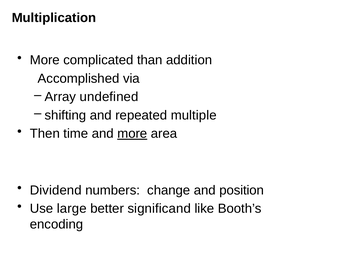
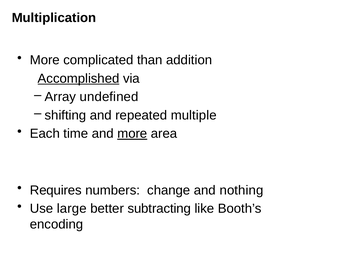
Accomplished underline: none -> present
Then: Then -> Each
Dividend: Dividend -> Requires
position: position -> nothing
significand: significand -> subtracting
